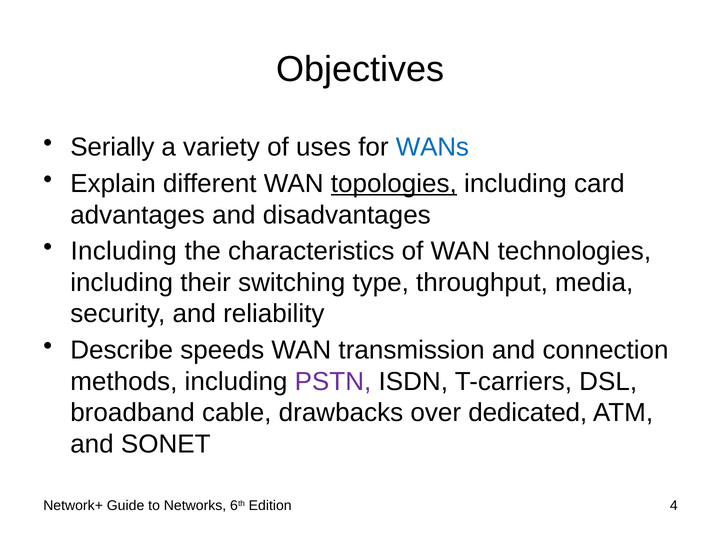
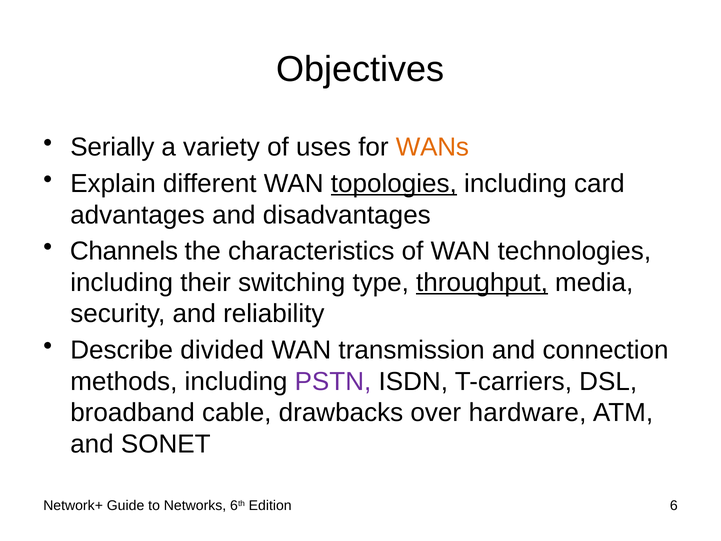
WANs colour: blue -> orange
Including at (124, 251): Including -> Channels
throughput underline: none -> present
speeds: speeds -> divided
dedicated: dedicated -> hardware
4: 4 -> 6
